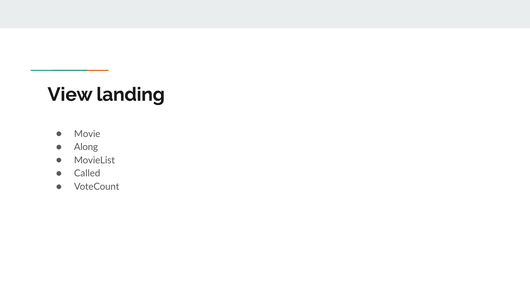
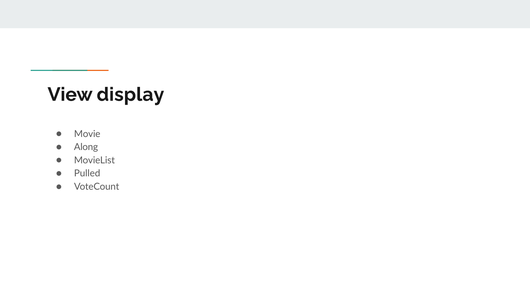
landing: landing -> display
Called: Called -> Pulled
